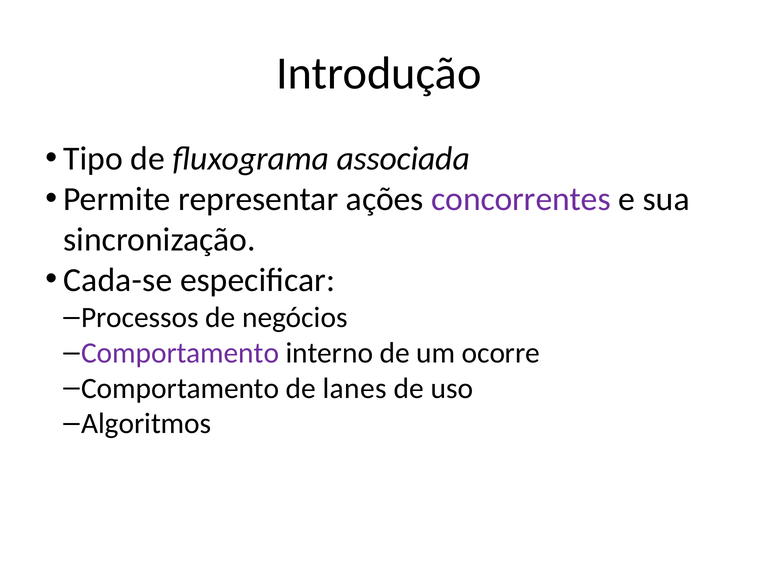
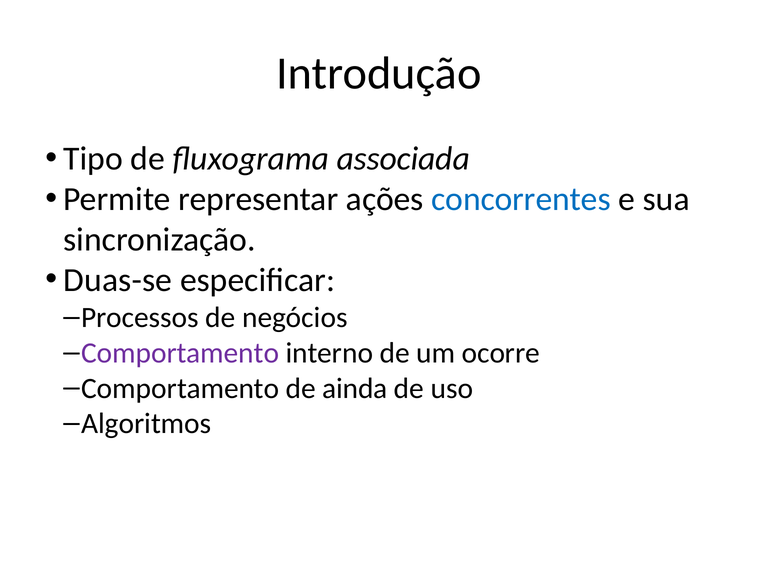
concorrentes colour: purple -> blue
Cada-se: Cada-se -> Duas-se
lanes: lanes -> ainda
